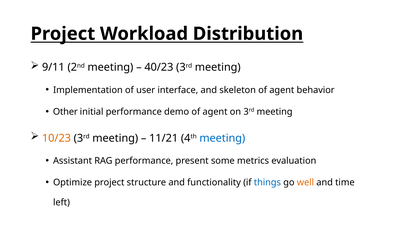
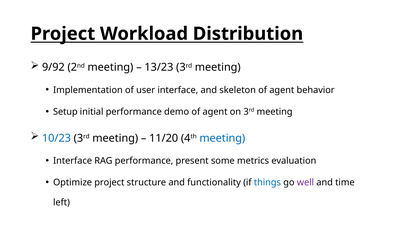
9/11: 9/11 -> 9/92
40/23: 40/23 -> 13/23
Other: Other -> Setup
10/23 colour: orange -> blue
11/21: 11/21 -> 11/20
Assistant at (73, 160): Assistant -> Interface
well colour: orange -> purple
